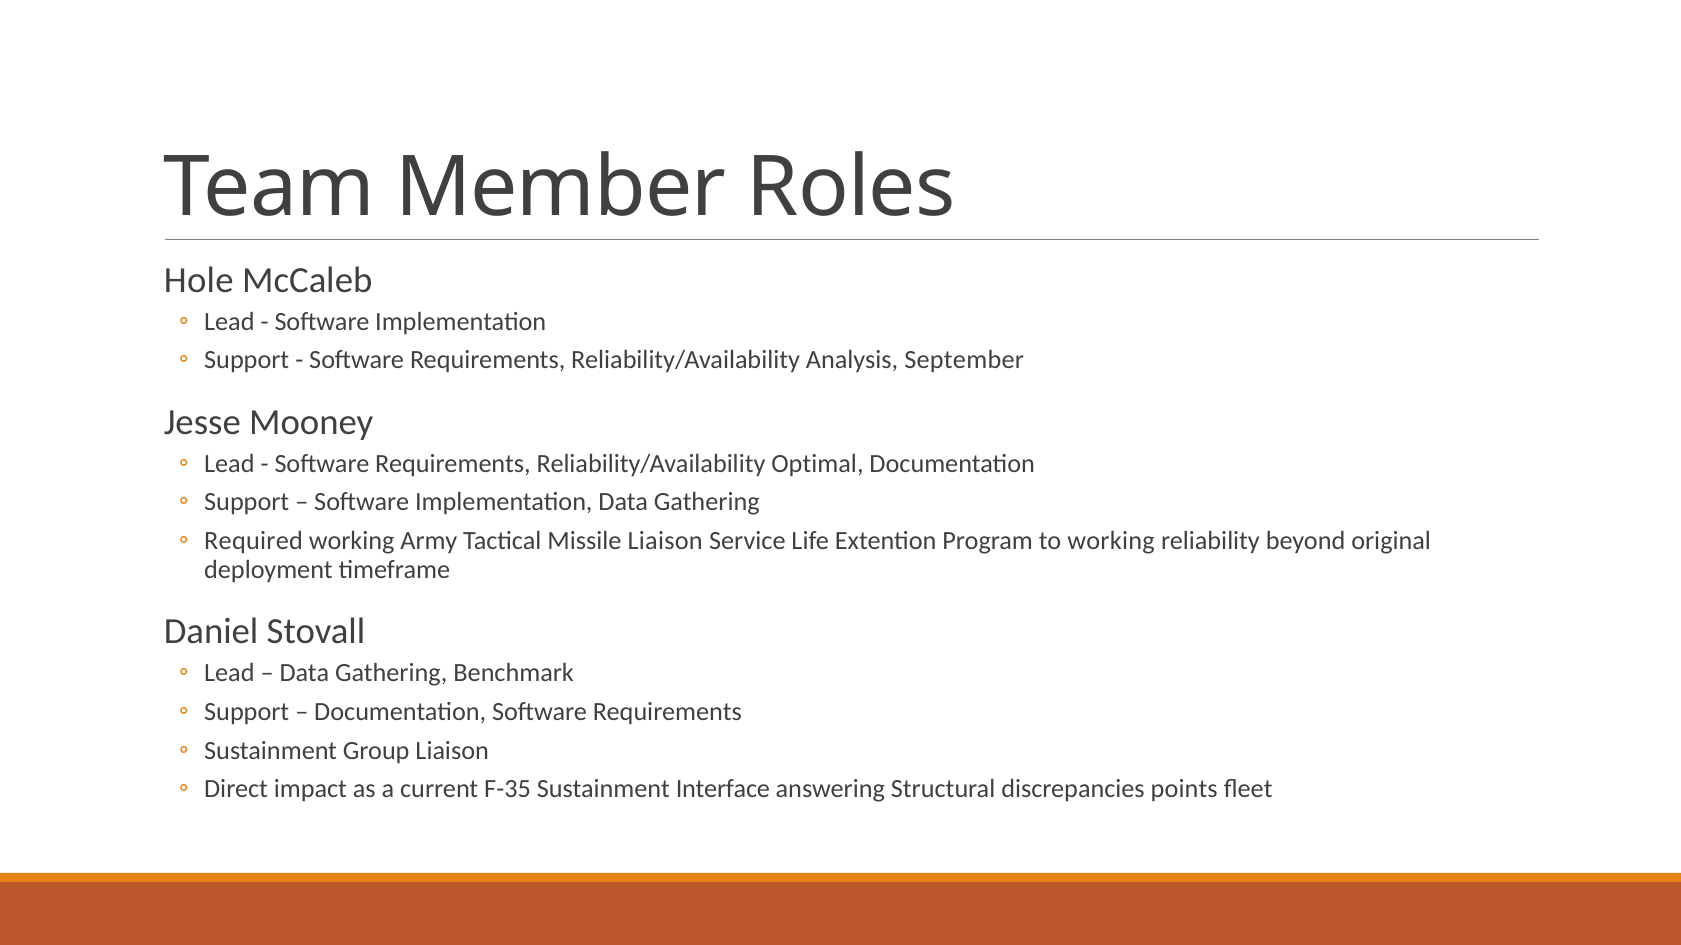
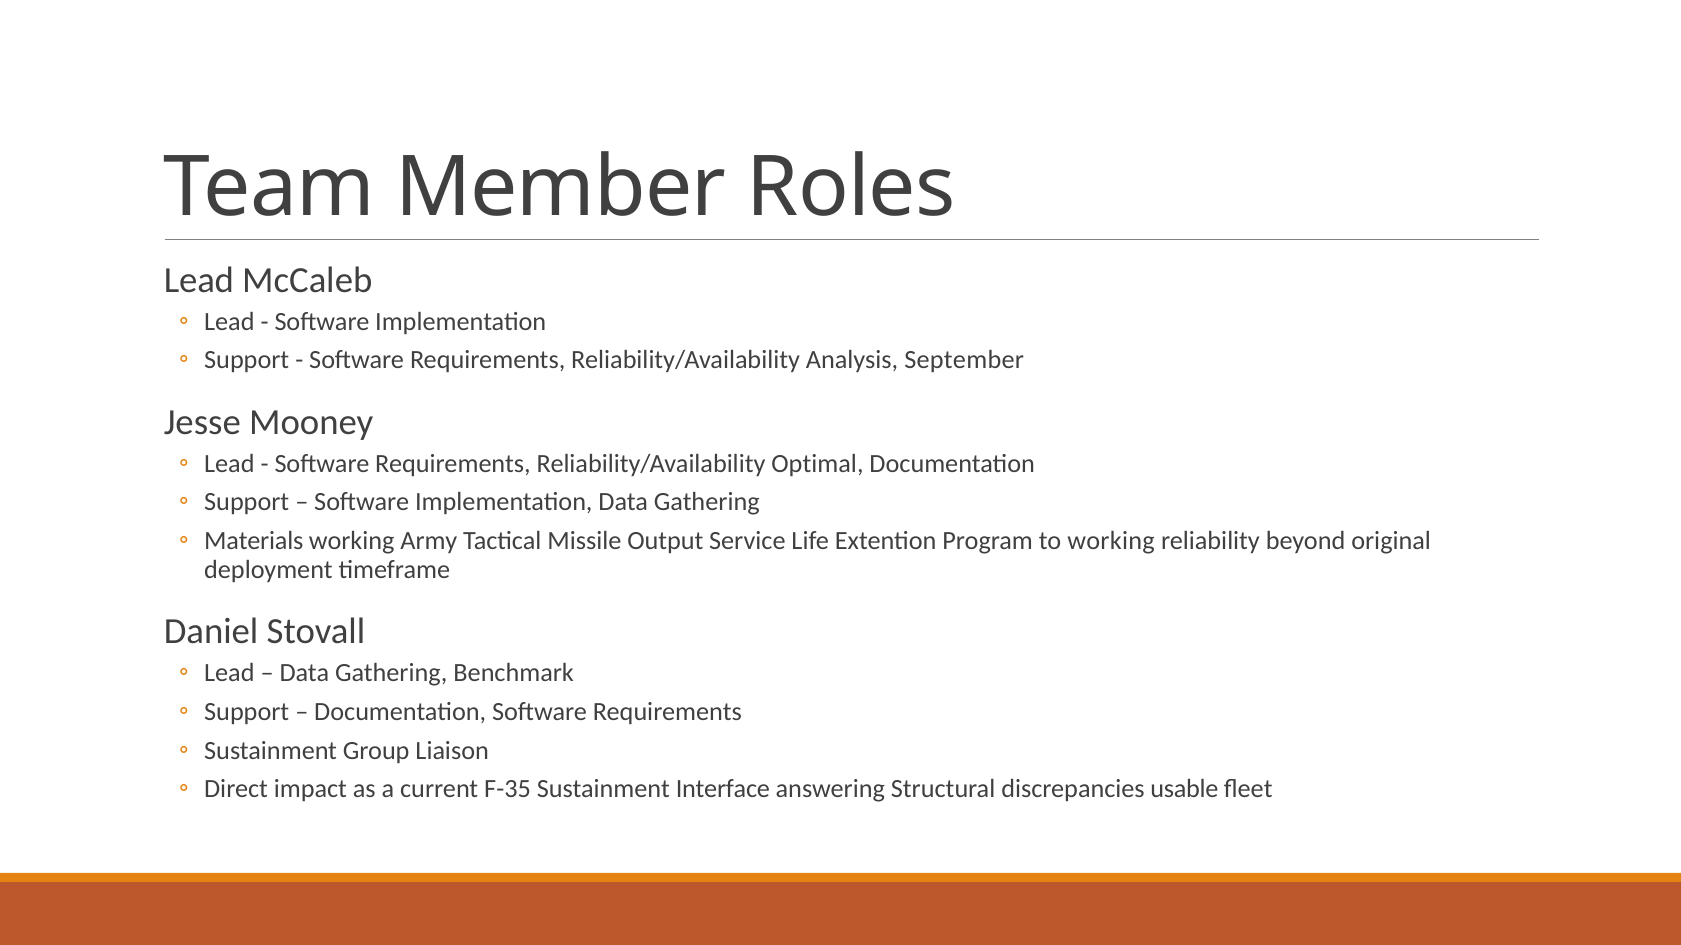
Hole at (199, 280): Hole -> Lead
Required: Required -> Materials
Missile Liaison: Liaison -> Output
points: points -> usable
